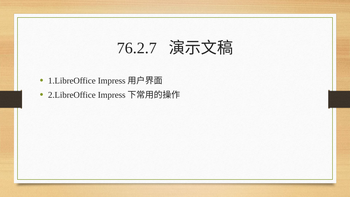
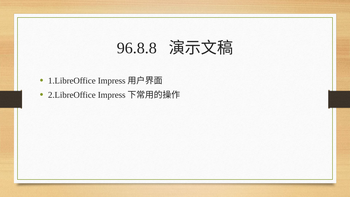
76.2.7: 76.2.7 -> 96.8.8
